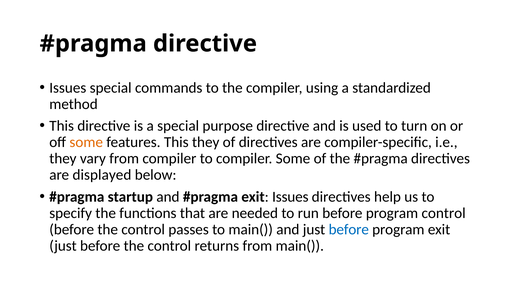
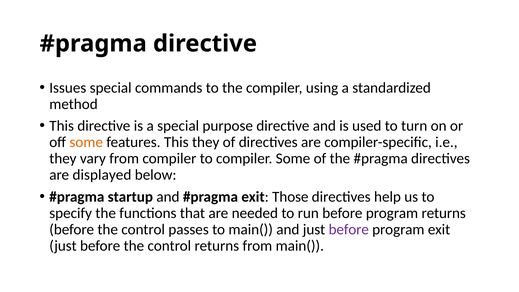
exit Issues: Issues -> Those
program control: control -> returns
before at (349, 229) colour: blue -> purple
